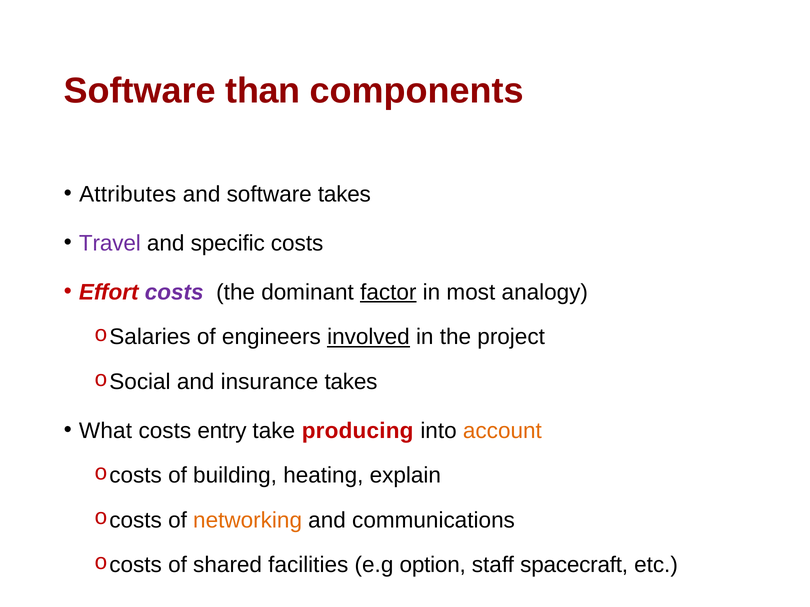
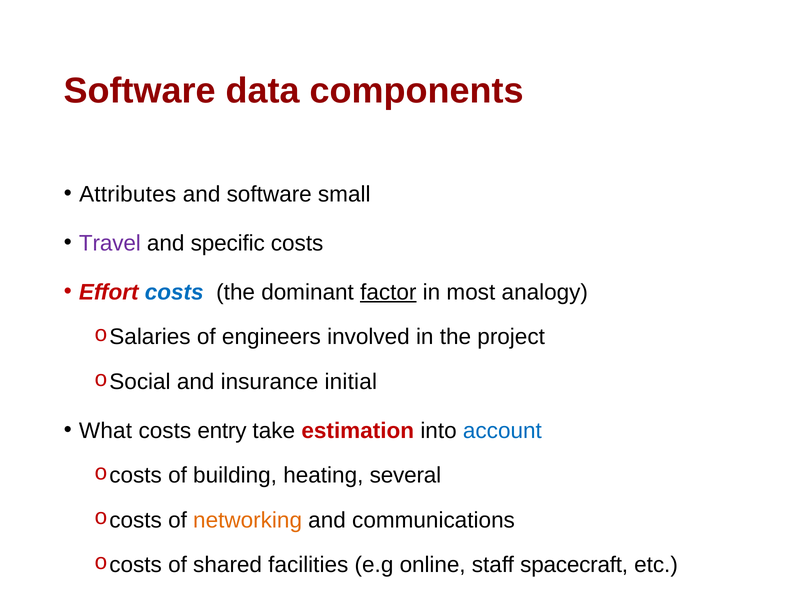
than: than -> data
software takes: takes -> small
costs at (174, 292) colour: purple -> blue
involved underline: present -> none
insurance takes: takes -> initial
producing: producing -> estimation
account colour: orange -> blue
explain: explain -> several
option: option -> online
